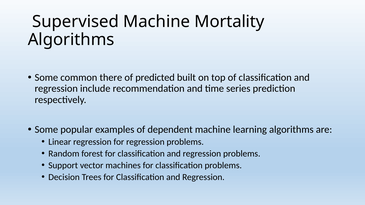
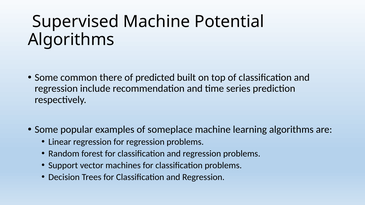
Mortality: Mortality -> Potential
dependent: dependent -> someplace
